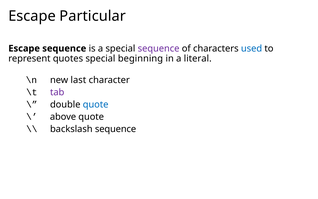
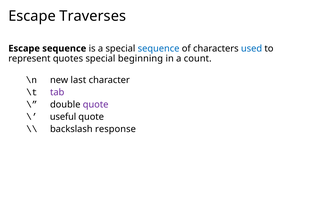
Particular: Particular -> Traverses
sequence at (159, 48) colour: purple -> blue
literal: literal -> count
quote at (96, 104) colour: blue -> purple
above: above -> useful
backslash sequence: sequence -> response
